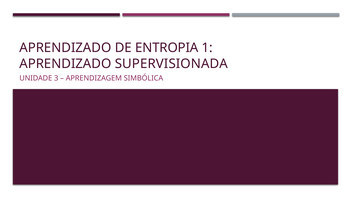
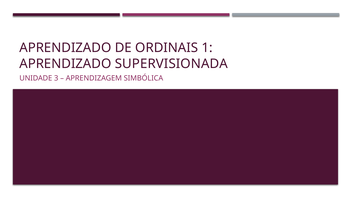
ENTROPIA: ENTROPIA -> ORDINAIS
